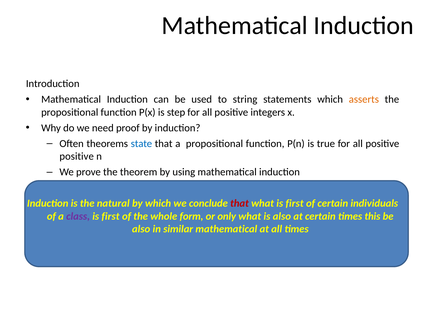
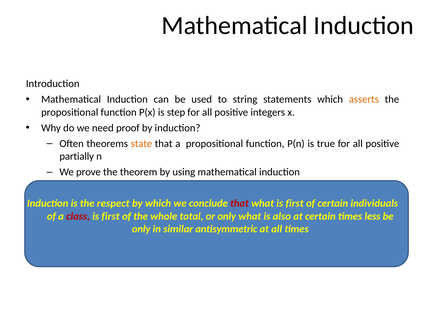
state colour: blue -> orange
positive at (77, 156): positive -> partially
natural: natural -> respect
class colour: purple -> red
form: form -> total
this: this -> less
also at (141, 229): also -> only
similar mathematical: mathematical -> antisymmetric
